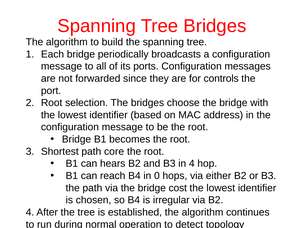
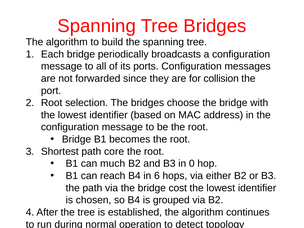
controls: controls -> collision
hears: hears -> much
in 4: 4 -> 0
0: 0 -> 6
irregular: irregular -> grouped
